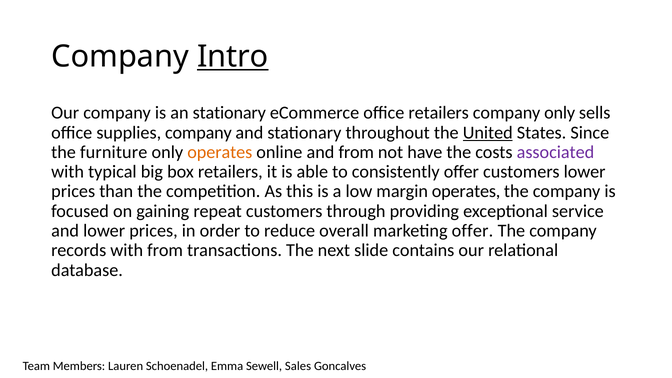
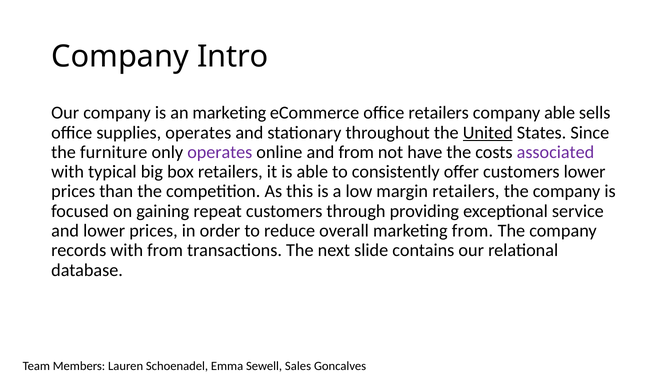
Intro underline: present -> none
an stationary: stationary -> marketing
company only: only -> able
supplies company: company -> operates
operates at (220, 152) colour: orange -> purple
margin operates: operates -> retailers
marketing offer: offer -> from
